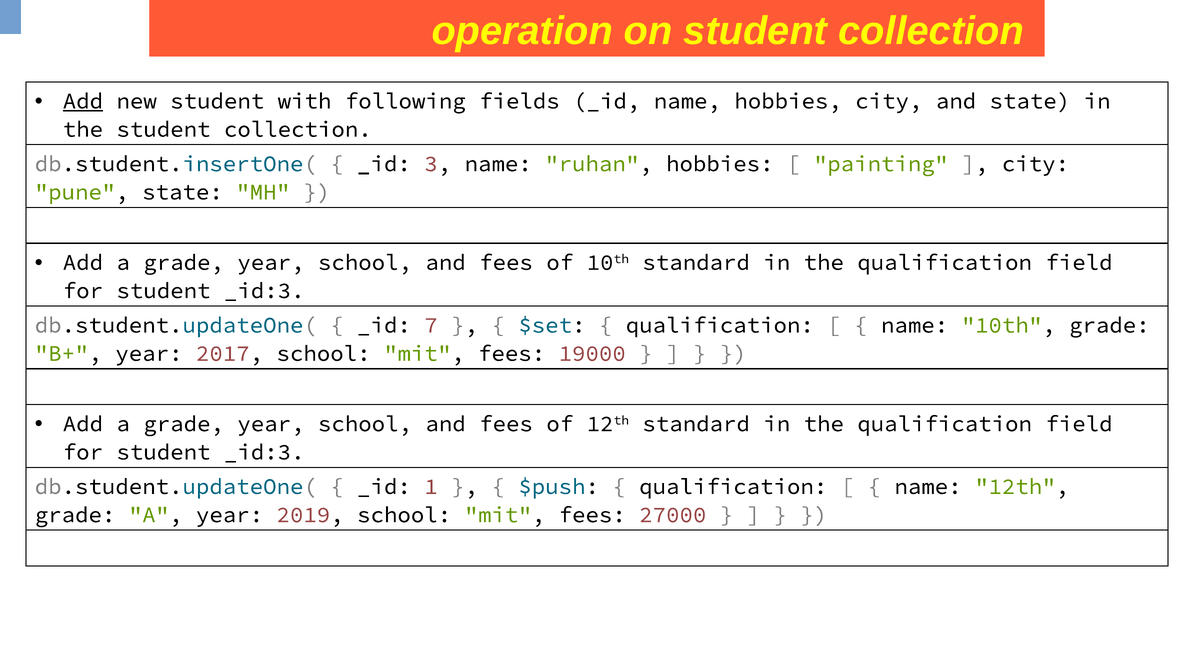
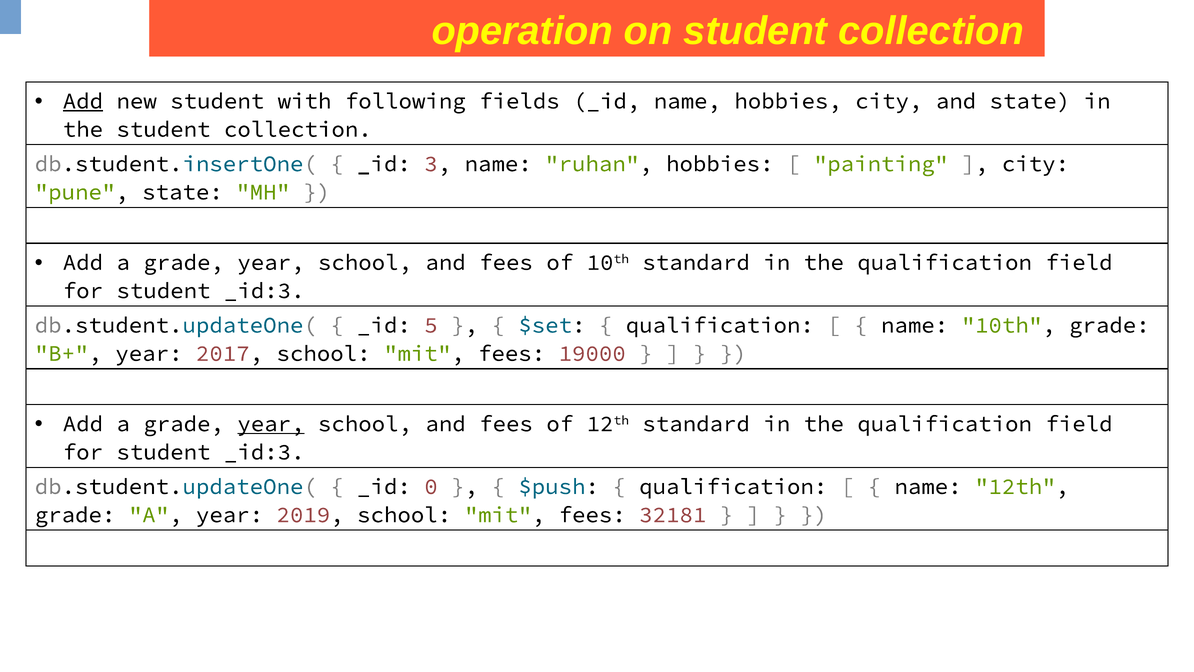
7: 7 -> 5
year at (271, 424) underline: none -> present
1: 1 -> 0
27000: 27000 -> 32181
